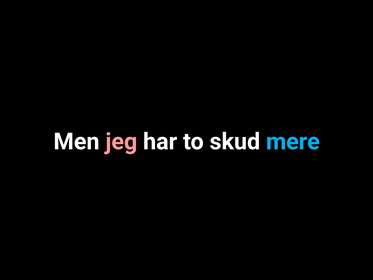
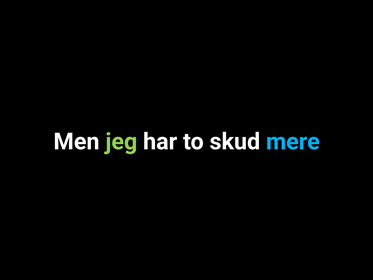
jeg colour: pink -> light green
